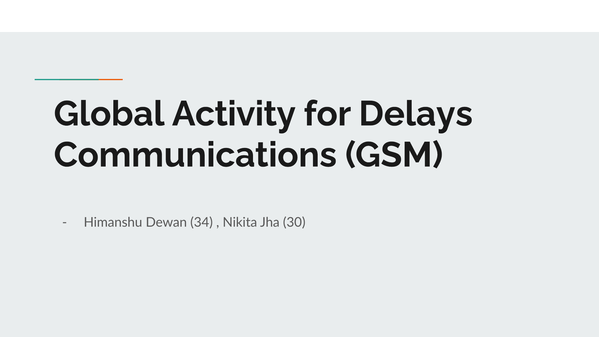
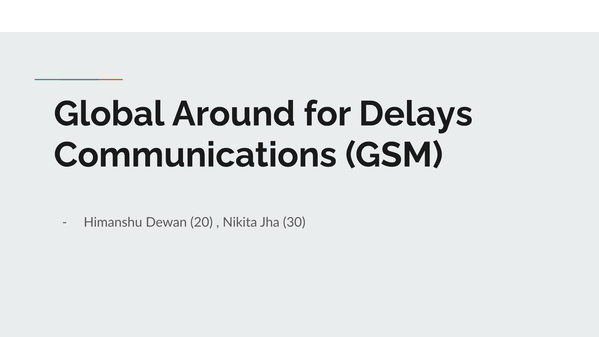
Activity: Activity -> Around
34: 34 -> 20
